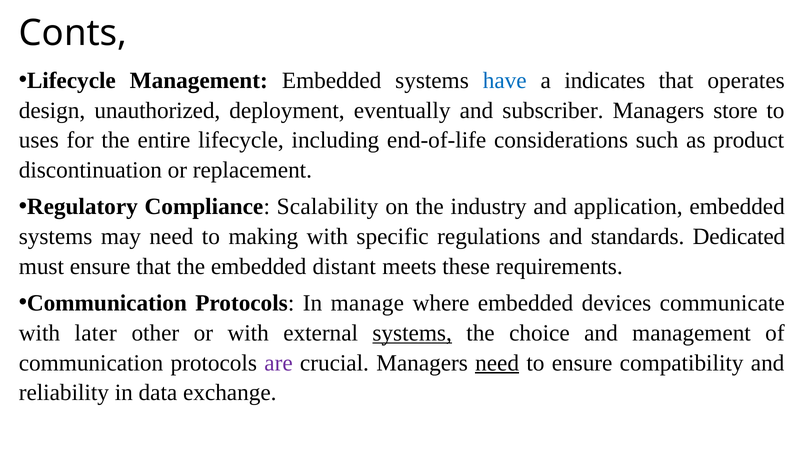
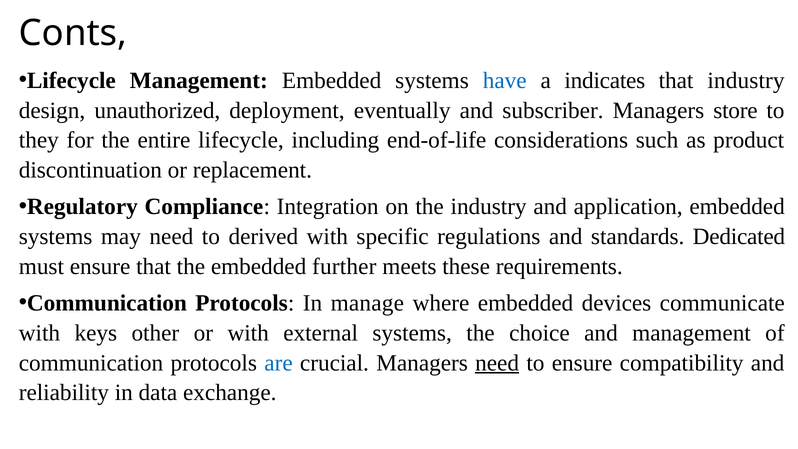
that operates: operates -> industry
uses: uses -> they
Scalability: Scalability -> Integration
making: making -> derived
distant: distant -> further
later: later -> keys
systems at (412, 333) underline: present -> none
are colour: purple -> blue
